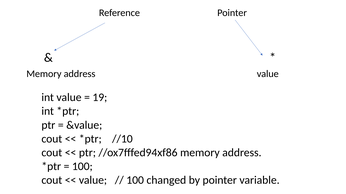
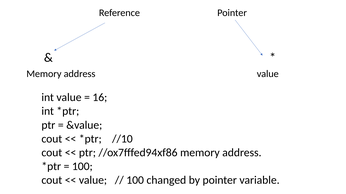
19: 19 -> 16
